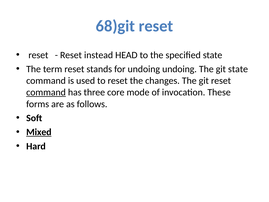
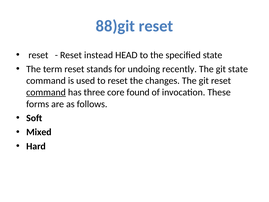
68)git: 68)git -> 88)git
undoing undoing: undoing -> recently
mode: mode -> found
Mixed underline: present -> none
